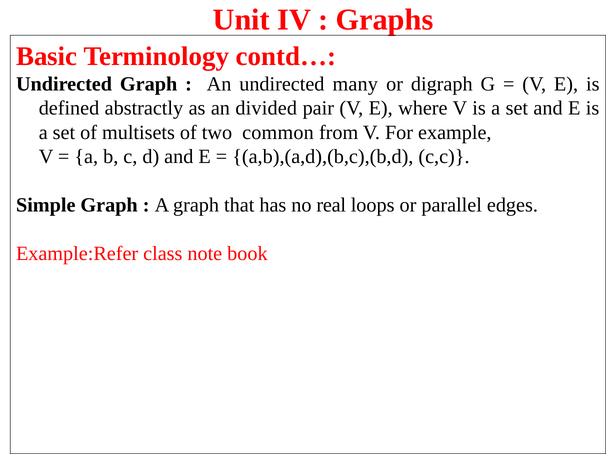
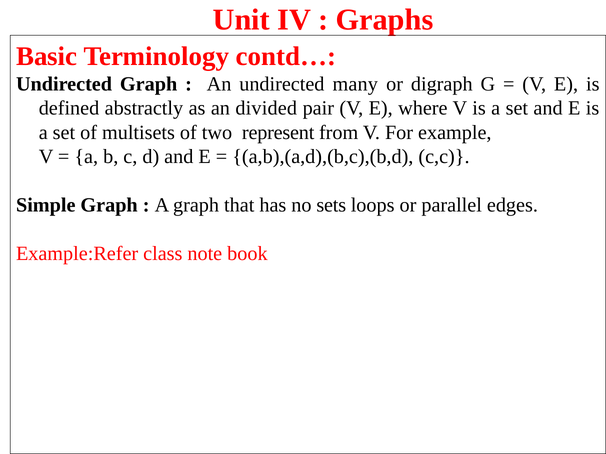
common: common -> represent
real: real -> sets
